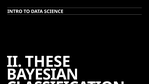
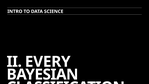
THESE: THESE -> EVERY
